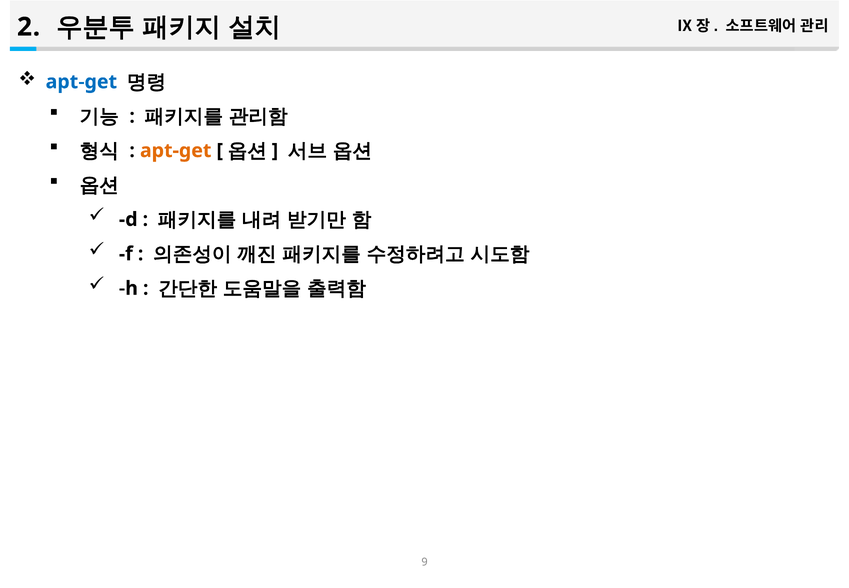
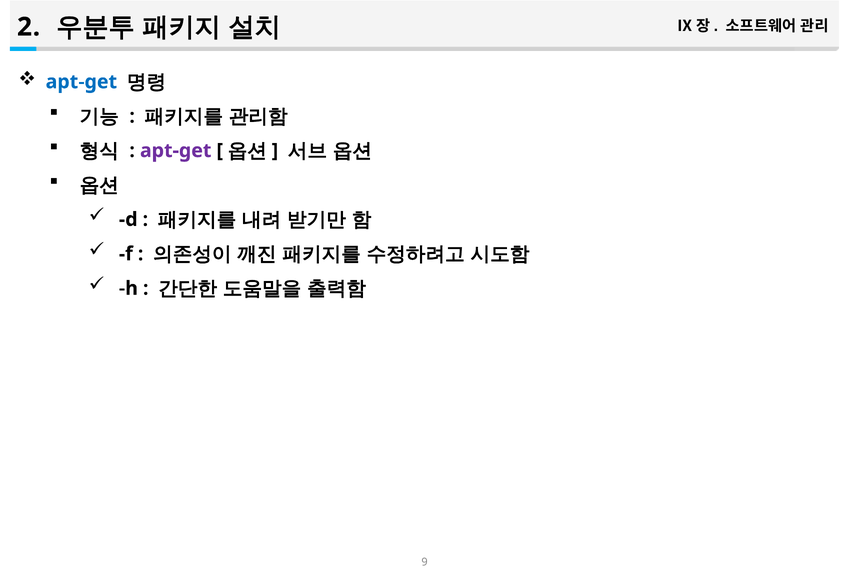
apt-get at (176, 151) colour: orange -> purple
